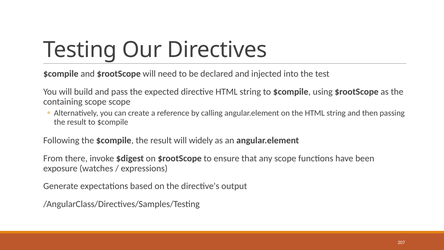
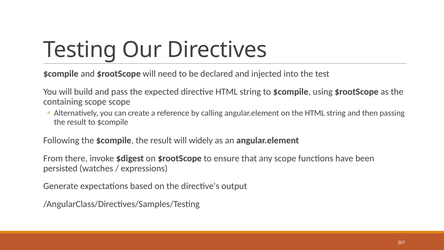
exposure: exposure -> persisted
